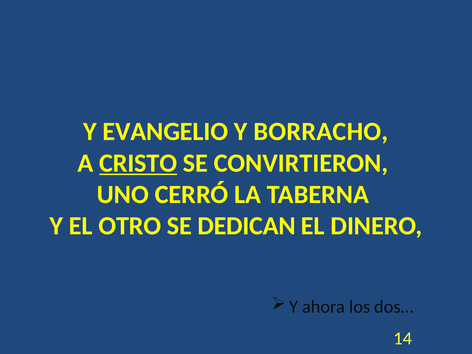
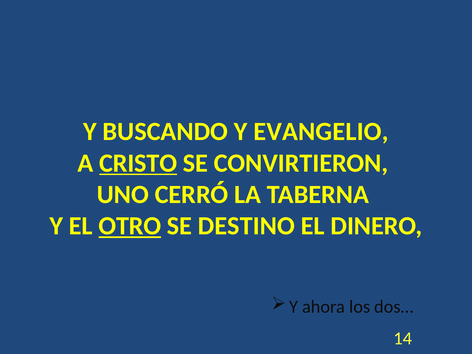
EVANGELIO: EVANGELIO -> BUSCANDO
BORRACHO: BORRACHO -> EVANGELIO
OTRO underline: none -> present
DEDICAN: DEDICAN -> DESTINO
